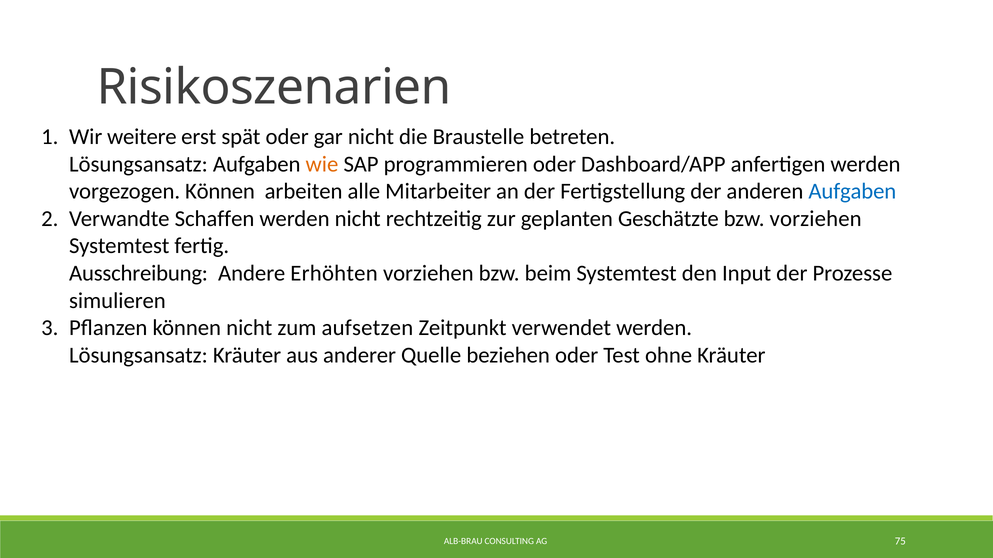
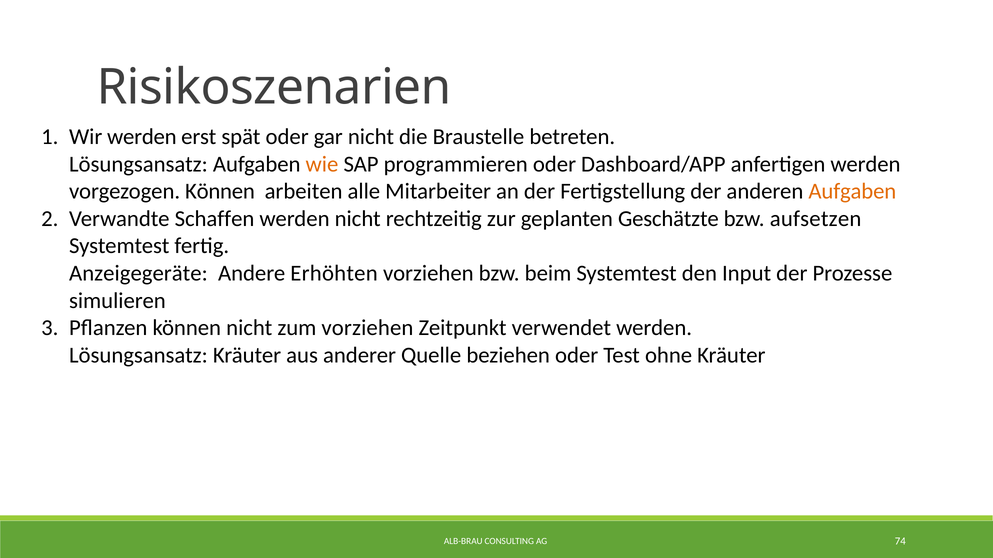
Wir weitere: weitere -> werden
Aufgaben at (852, 192) colour: blue -> orange
bzw vorziehen: vorziehen -> aufsetzen
Ausschreibung: Ausschreibung -> Anzeigegeräte
zum aufsetzen: aufsetzen -> vorziehen
75: 75 -> 74
